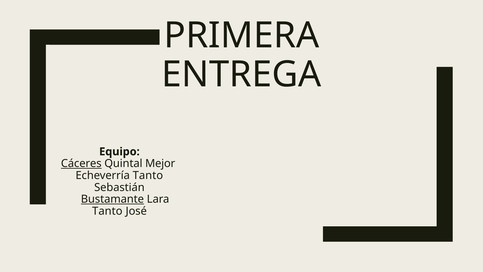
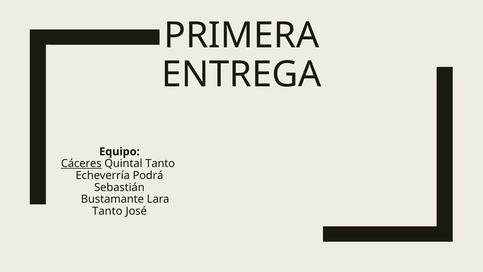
Quintal Mejor: Mejor -> Tanto
Echeverría Tanto: Tanto -> Podrá
Bustamante underline: present -> none
